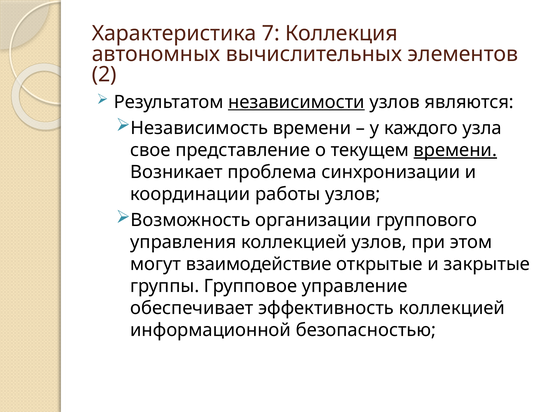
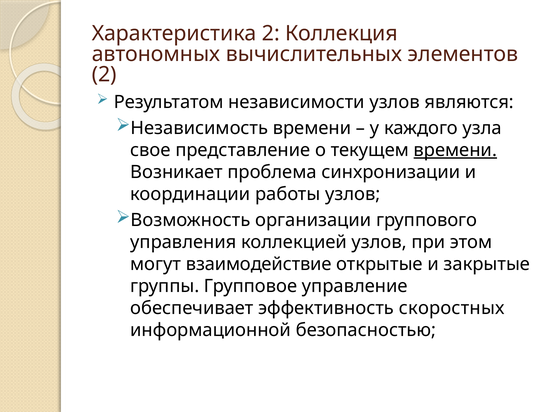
Характеристика 7: 7 -> 2
независимости underline: present -> none
эффективность коллекцией: коллекцией -> скоростных
